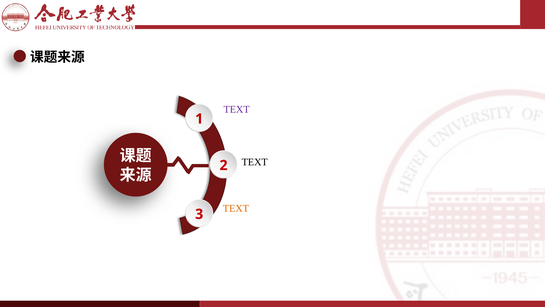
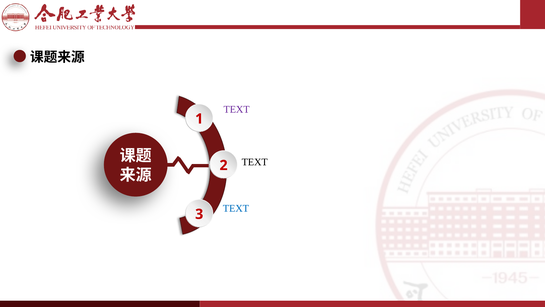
TEXT at (236, 208) colour: orange -> blue
